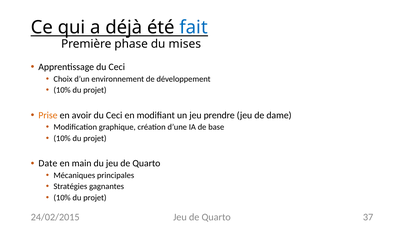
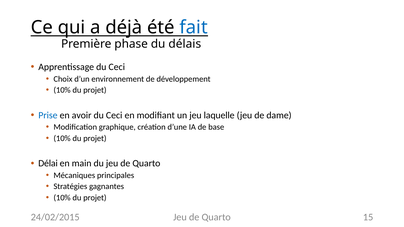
mises: mises -> délais
Prise colour: orange -> blue
prendre: prendre -> laquelle
Date: Date -> Délai
37: 37 -> 15
